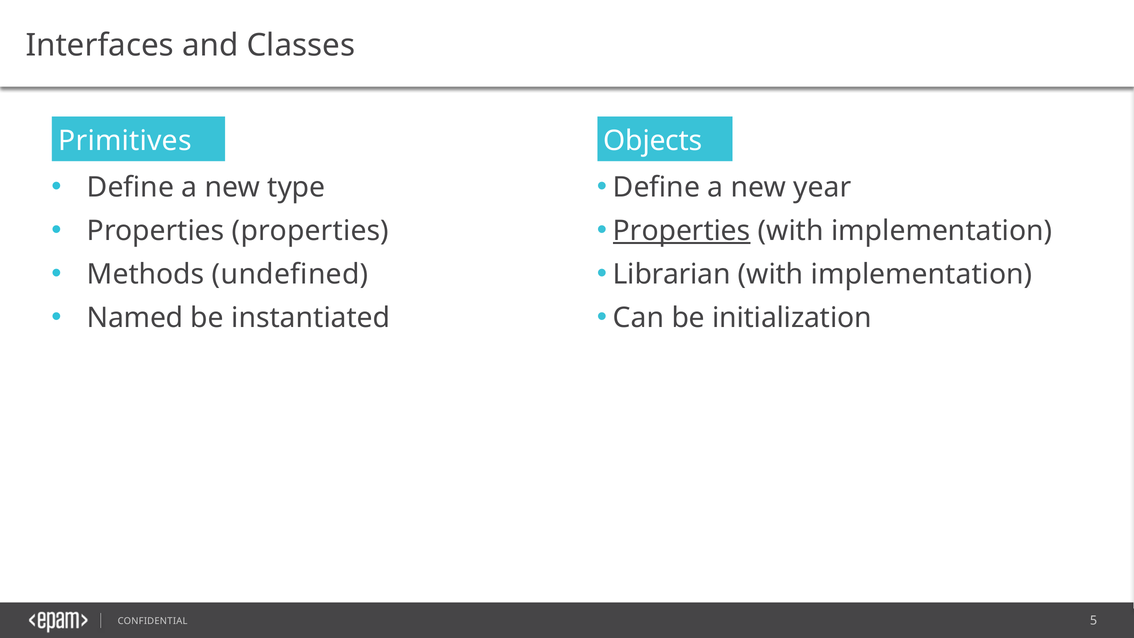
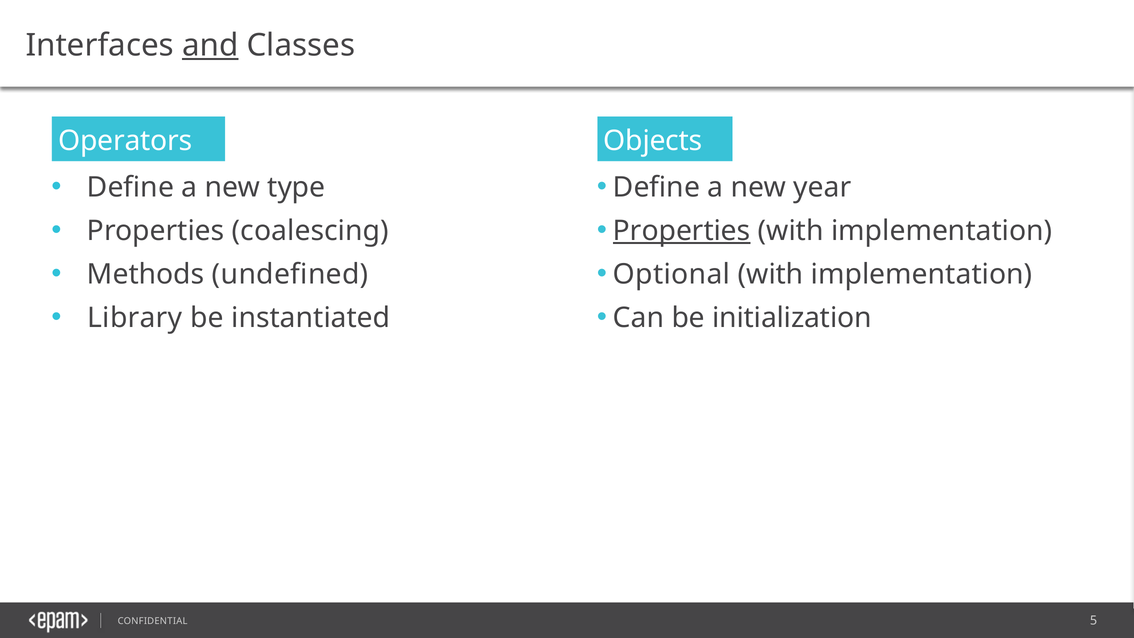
and underline: none -> present
Primitives: Primitives -> Operators
Properties properties: properties -> coalescing
Librarian: Librarian -> Optional
Named: Named -> Library
